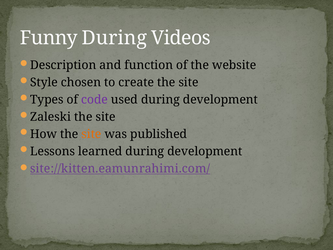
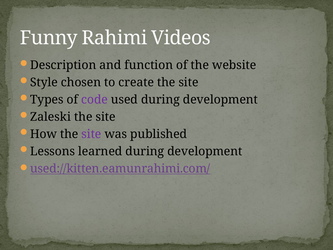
Funny During: During -> Rahimi
site at (91, 134) colour: orange -> purple
site://kitten.eamunrahimi.com/: site://kitten.eamunrahimi.com/ -> used://kitten.eamunrahimi.com/
